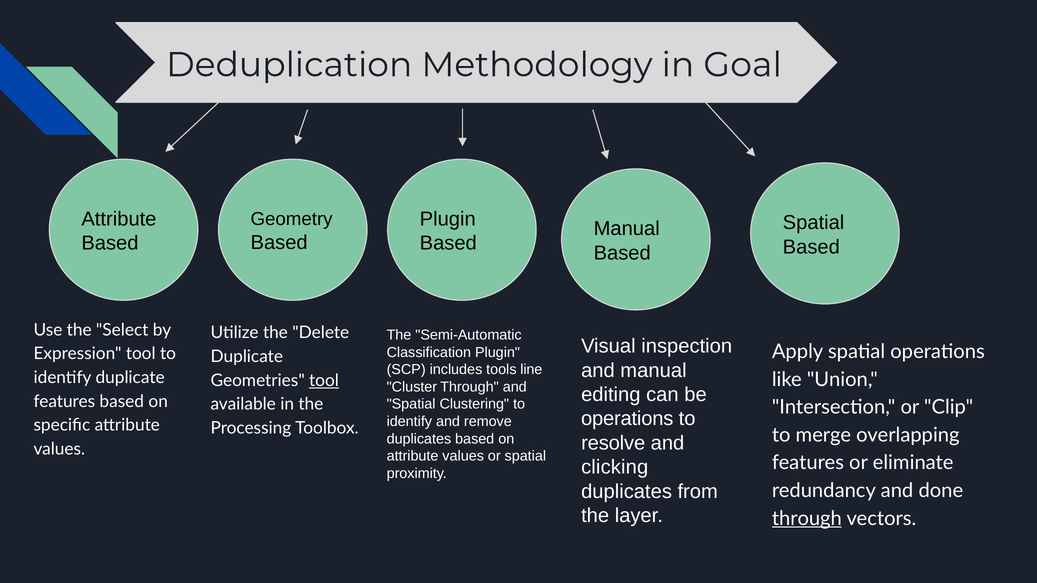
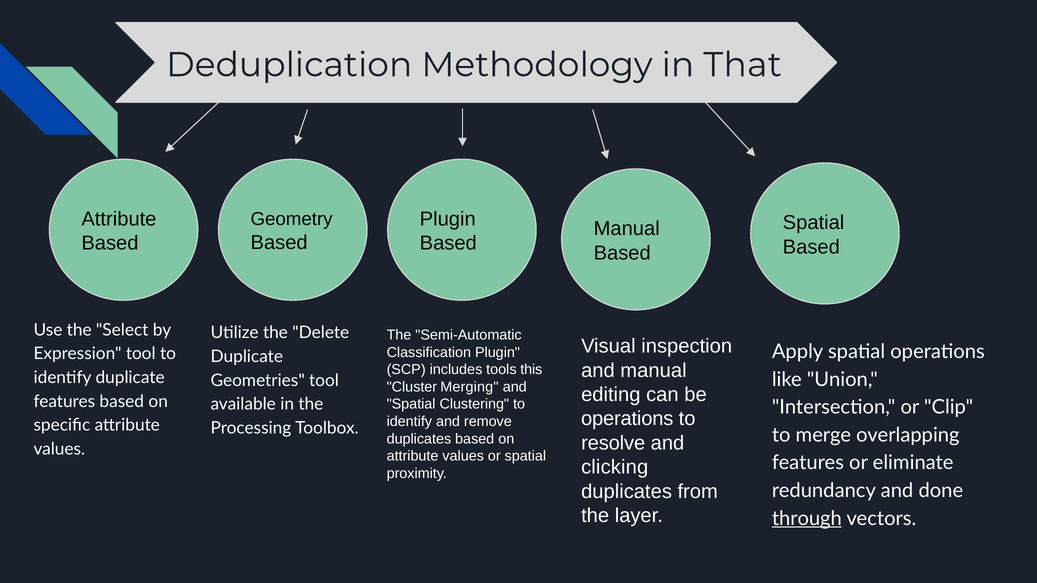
Goal: Goal -> That
line: line -> this
tool at (324, 381) underline: present -> none
Cluster Through: Through -> Merging
